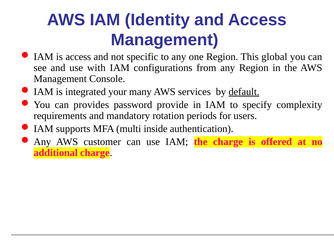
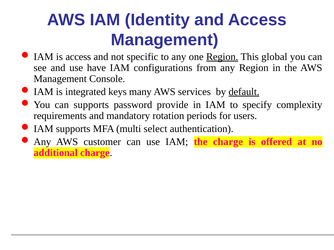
Region at (222, 57) underline: none -> present
with: with -> have
your: your -> keys
can provides: provides -> supports
inside: inside -> select
